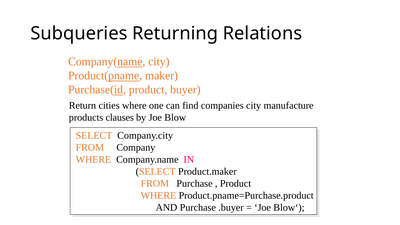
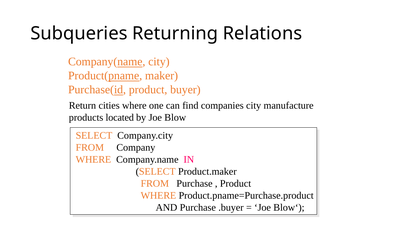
clauses: clauses -> located
